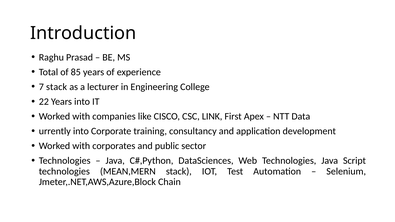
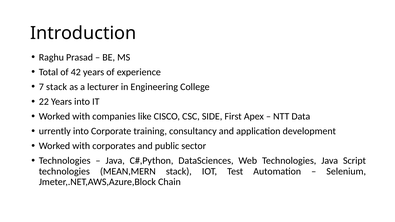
85: 85 -> 42
LINK: LINK -> SIDE
